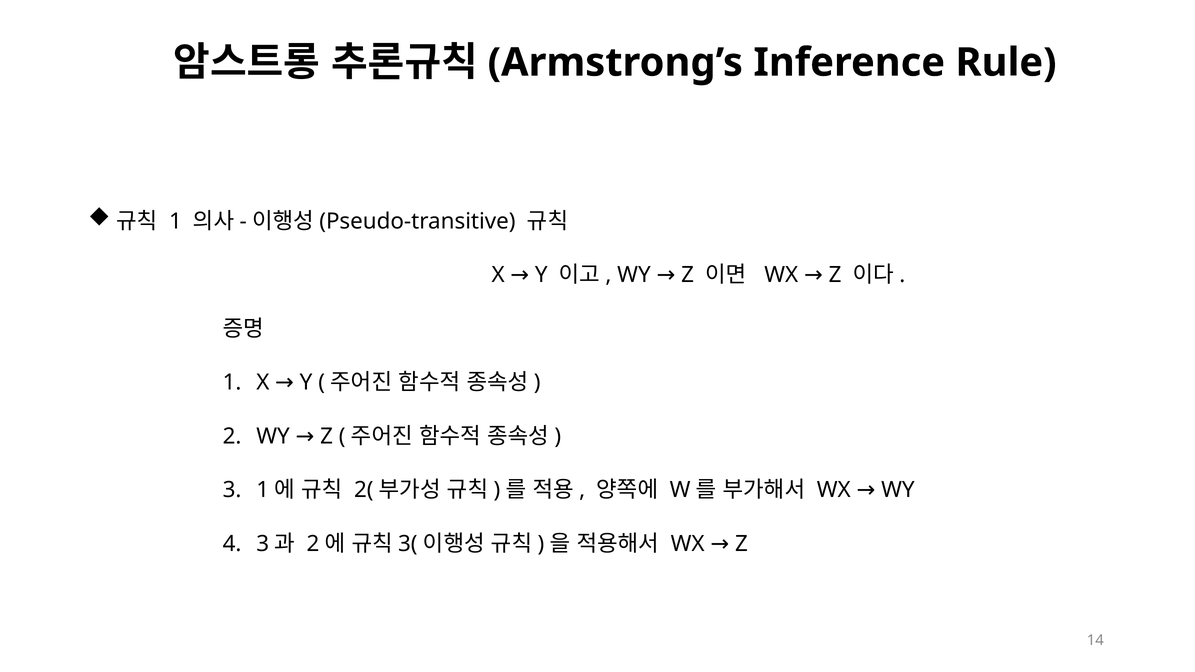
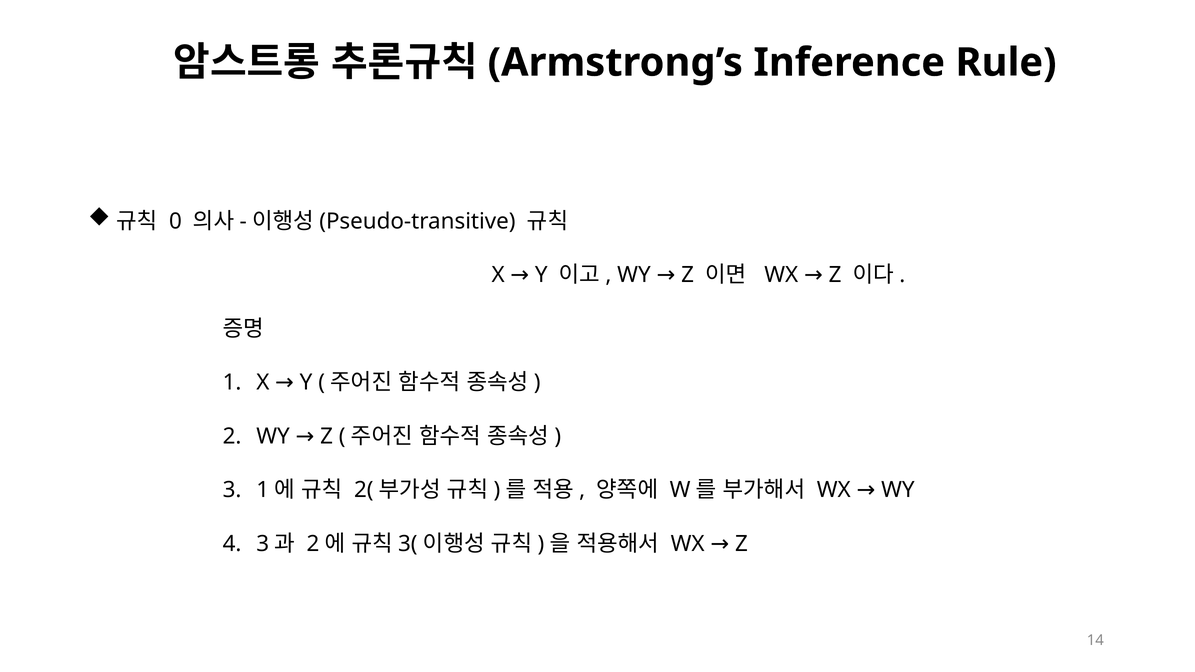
1 at (175, 221): 1 -> 0
